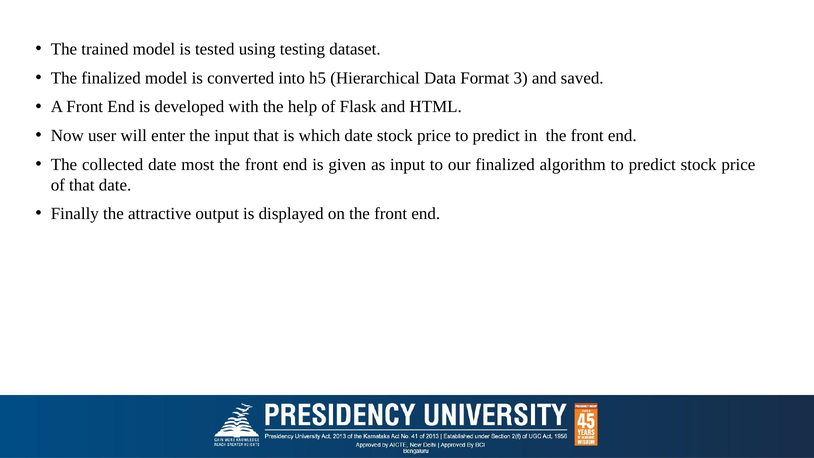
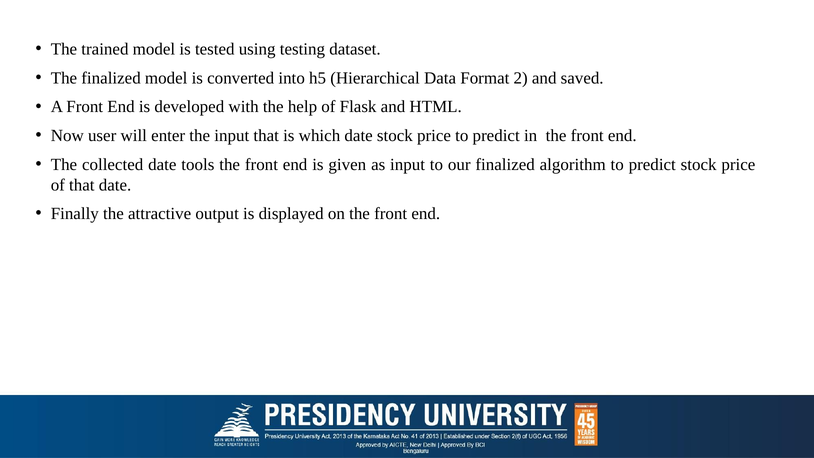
3: 3 -> 2
most: most -> tools
